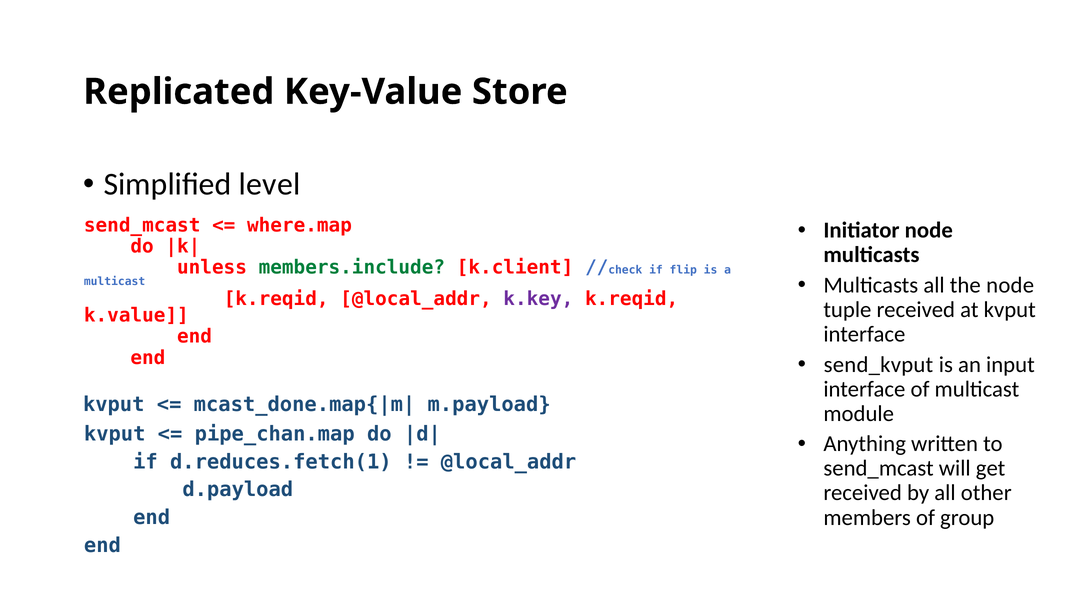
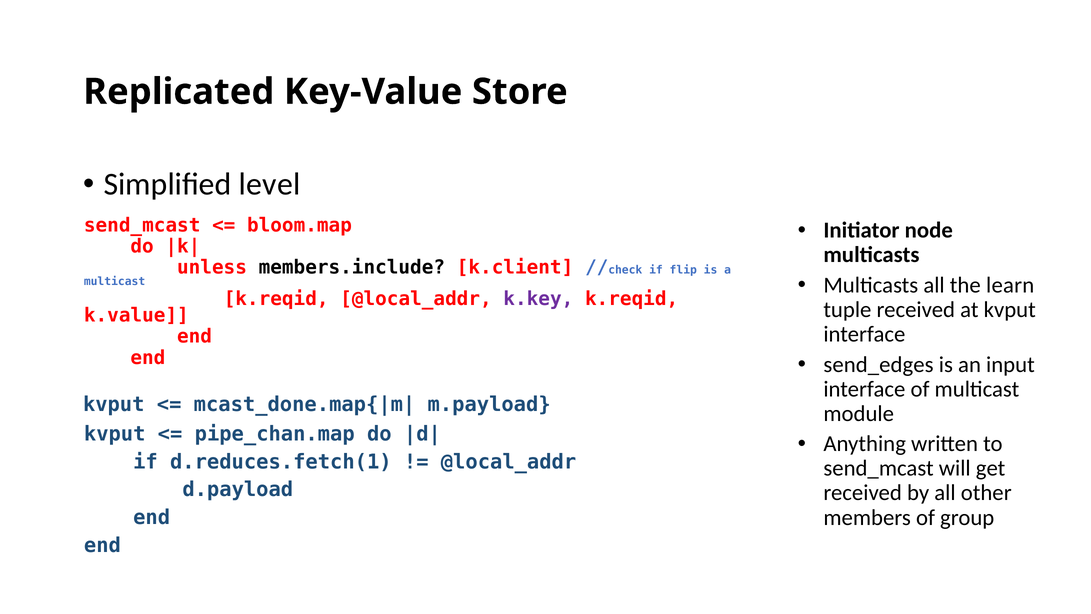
where.map: where.map -> bloom.map
members.include colour: green -> black
the node: node -> learn
send_kvput: send_kvput -> send_edges
